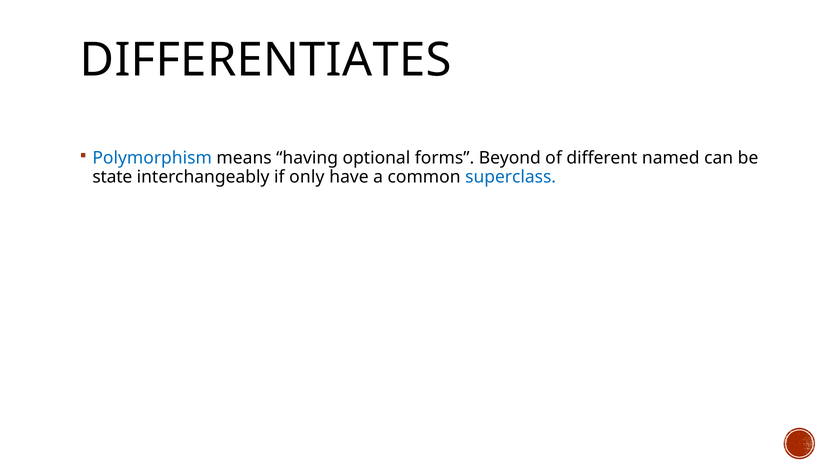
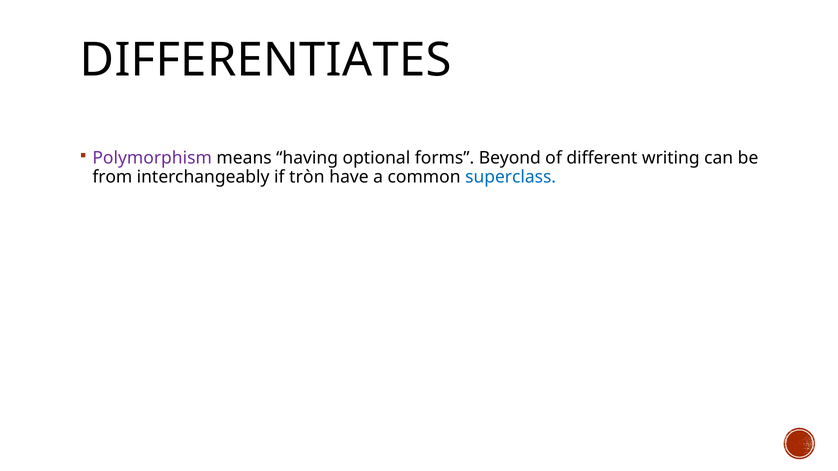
Polymorphism colour: blue -> purple
named: named -> writing
state: state -> from
only: only -> tròn
